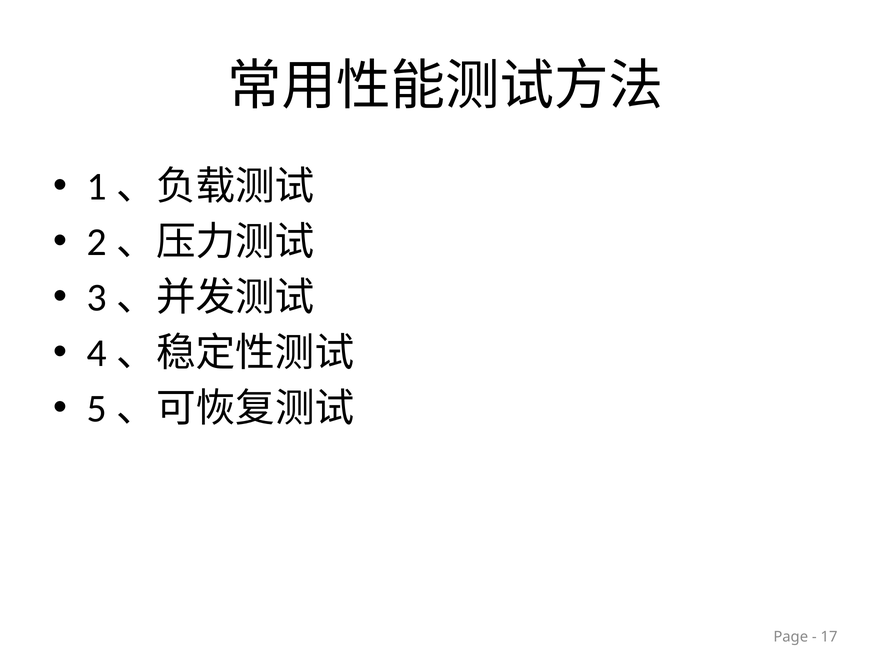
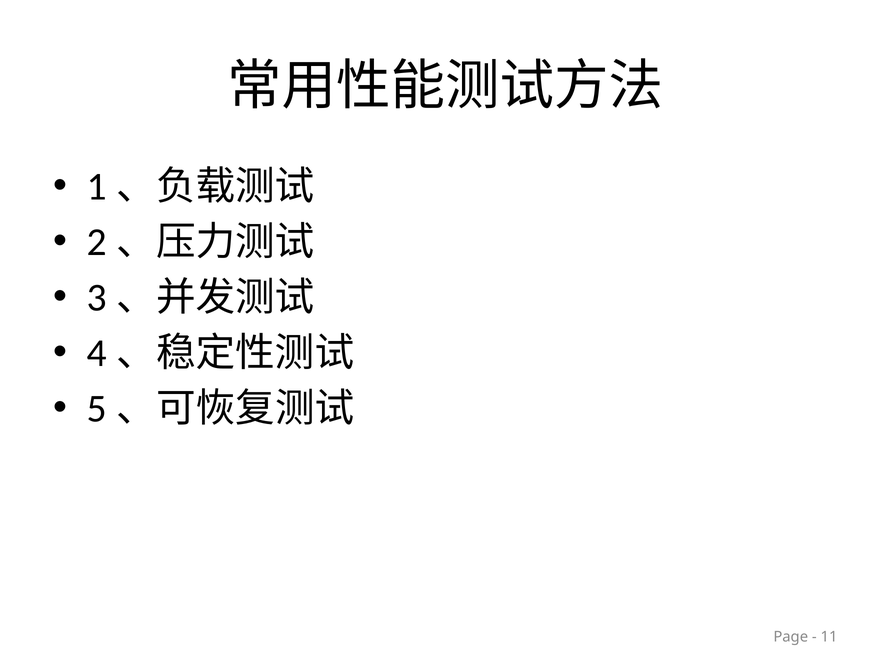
17: 17 -> 11
